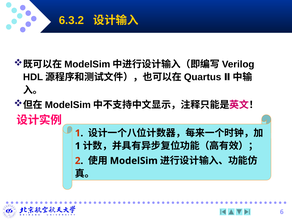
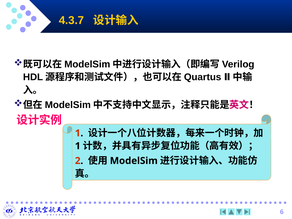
6.3.2: 6.3.2 -> 4.3.7
